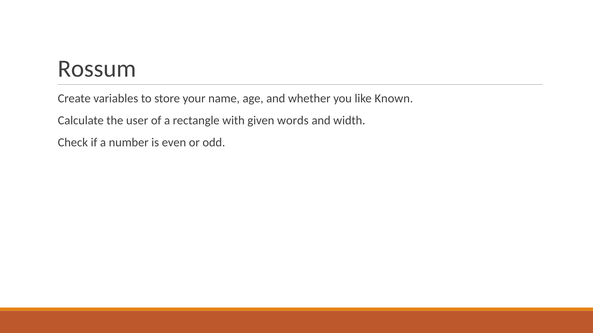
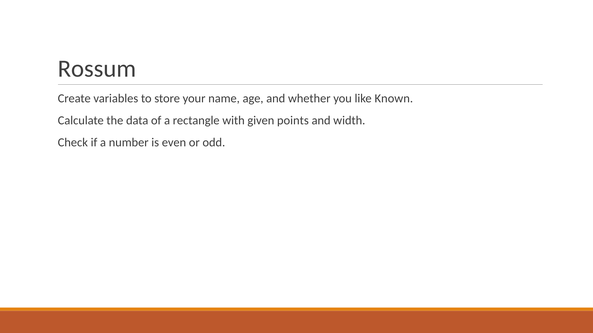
user: user -> data
words: words -> points
